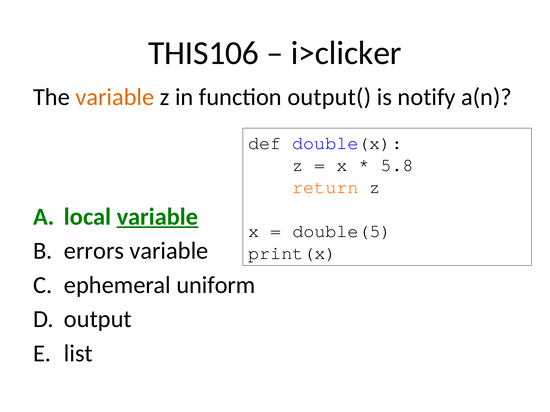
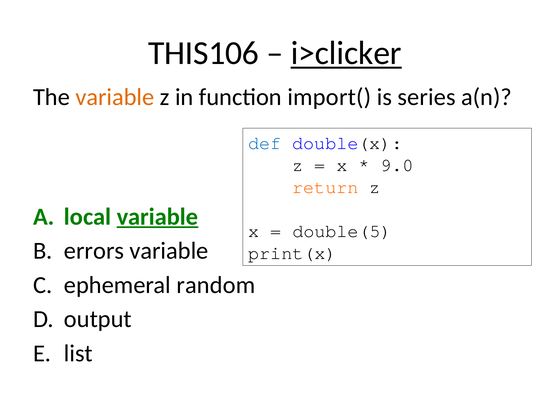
i>clicker underline: none -> present
output(: output( -> import(
notify: notify -> series
def colour: black -> blue
5.8: 5.8 -> 9.0
uniform: uniform -> random
